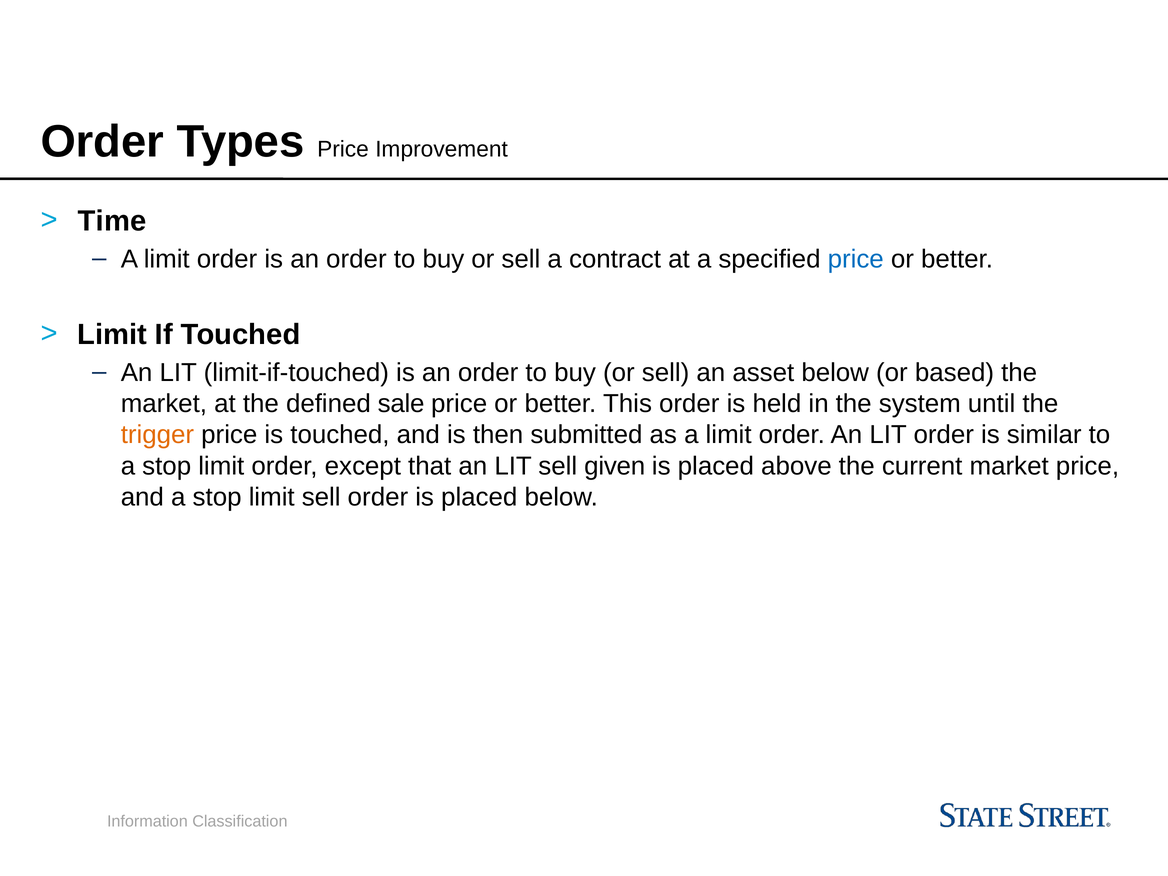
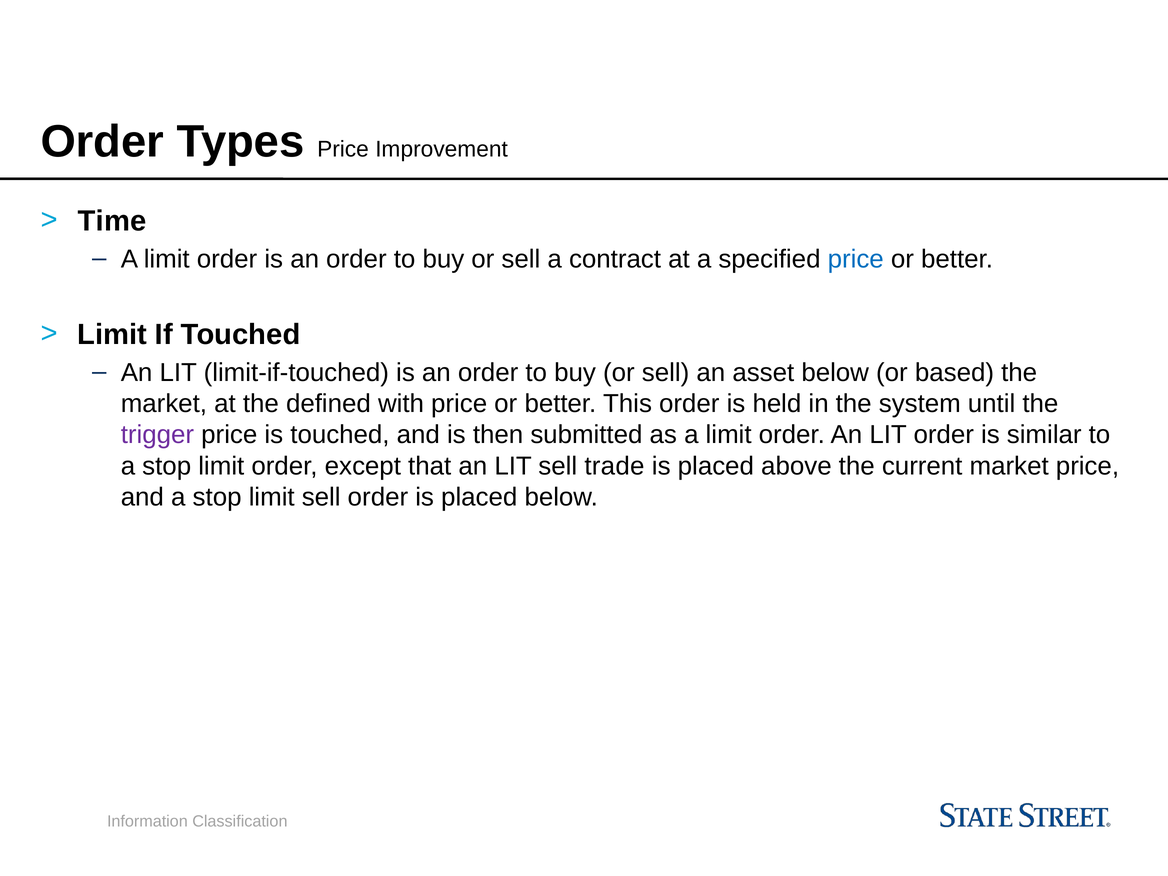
sale: sale -> with
trigger colour: orange -> purple
given: given -> trade
